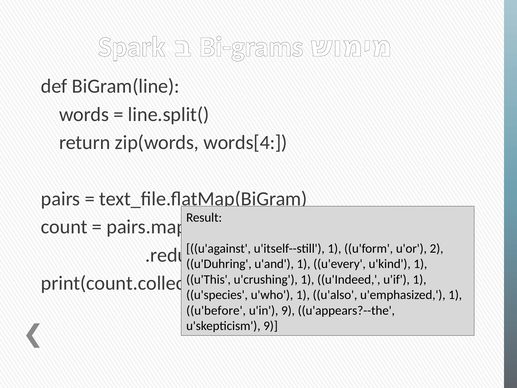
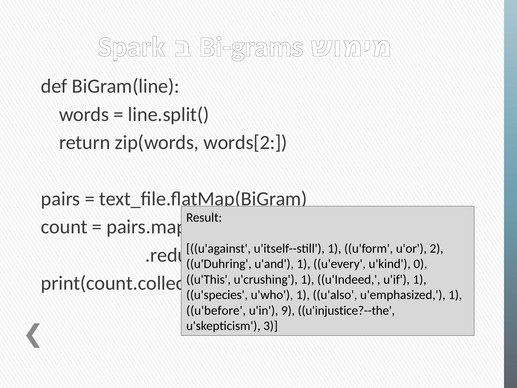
words[4: words[4 -> words[2
1 at (420, 264): 1 -> 0
u'appears?--the: u'appears?--the -> u'injustice?--the
u'skepticism 9: 9 -> 3
